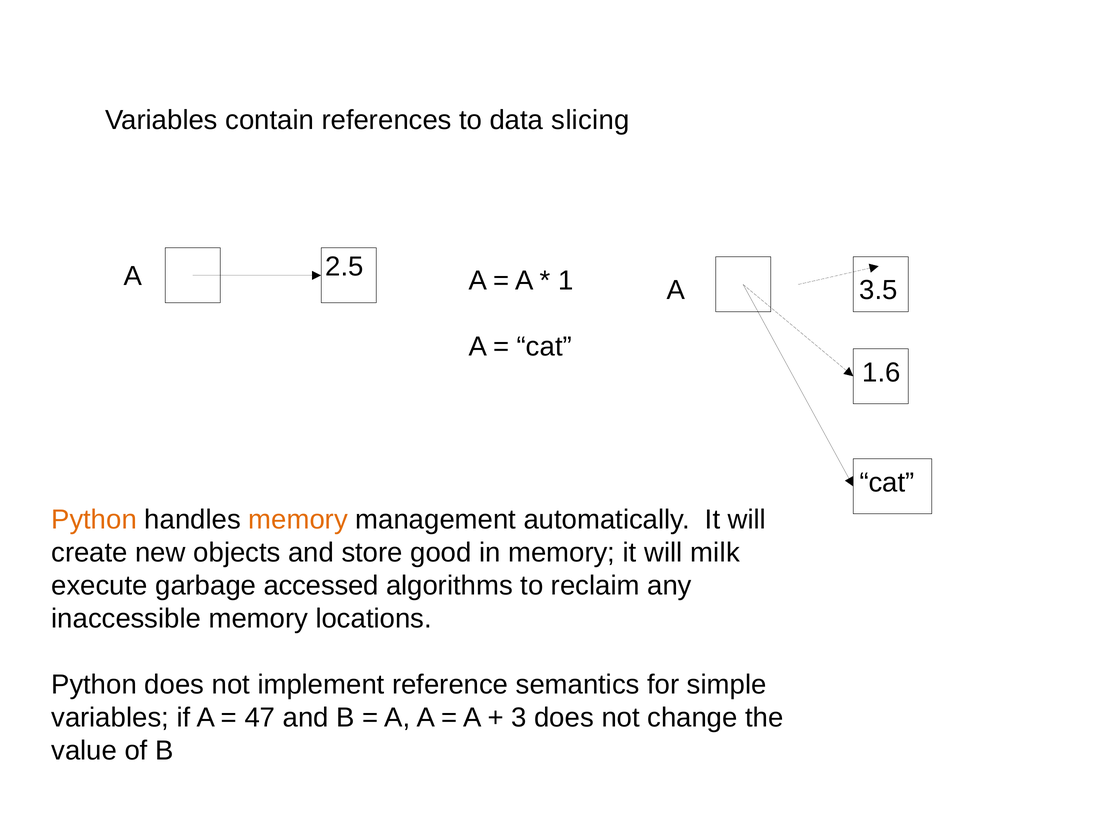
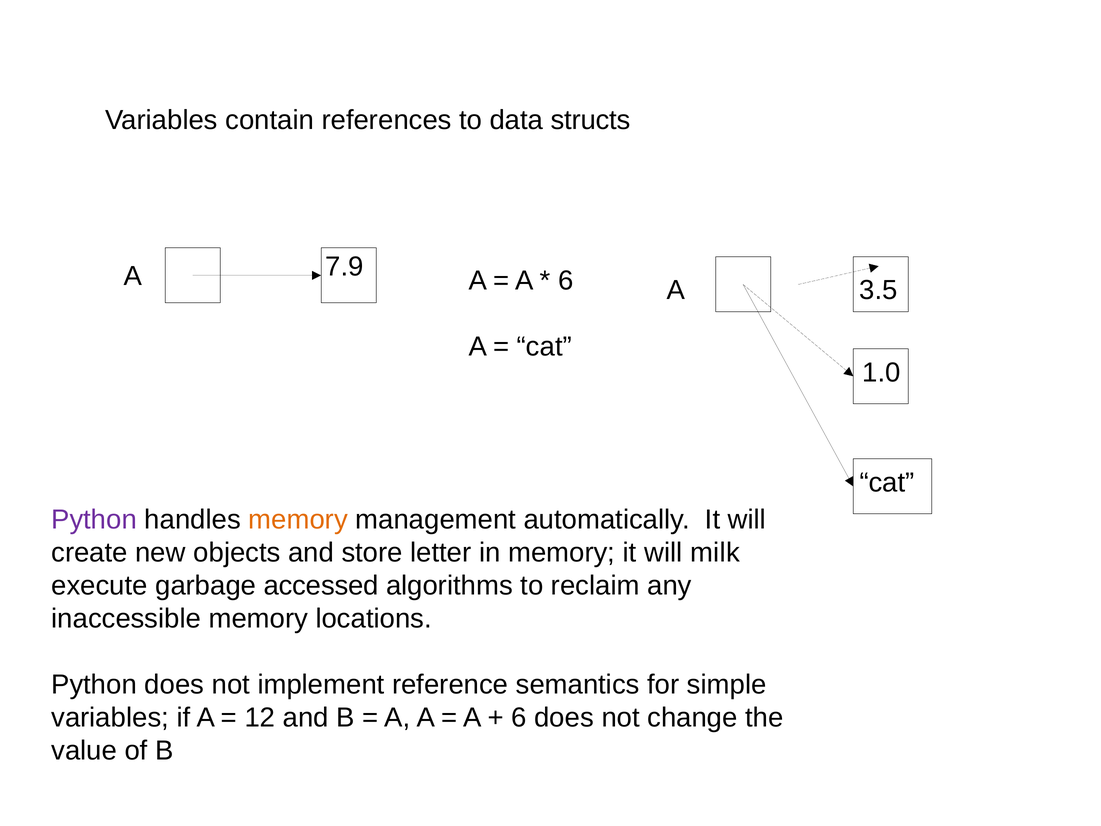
slicing: slicing -> structs
2.5: 2.5 -> 7.9
1 at (566, 281): 1 -> 6
1.6: 1.6 -> 1.0
Python at (94, 519) colour: orange -> purple
good: good -> letter
47: 47 -> 12
3 at (519, 717): 3 -> 6
